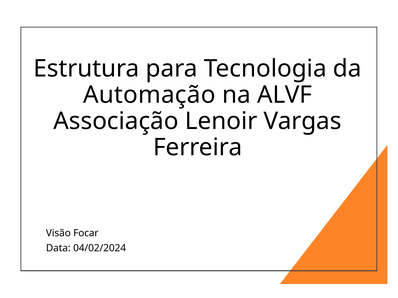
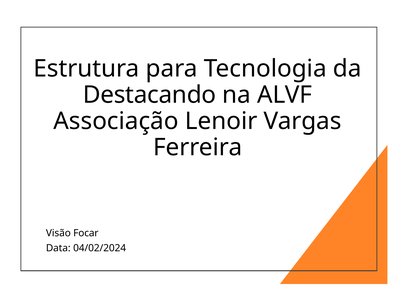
Automação: Automação -> Destacando
